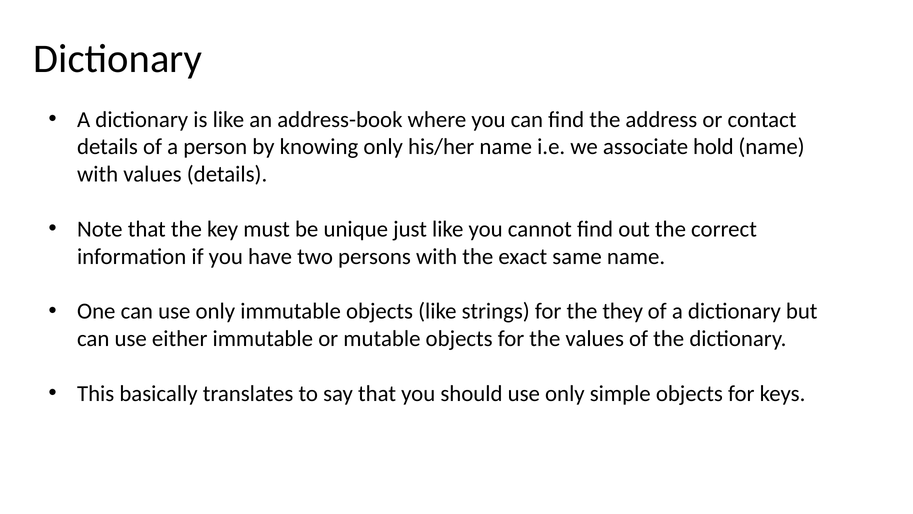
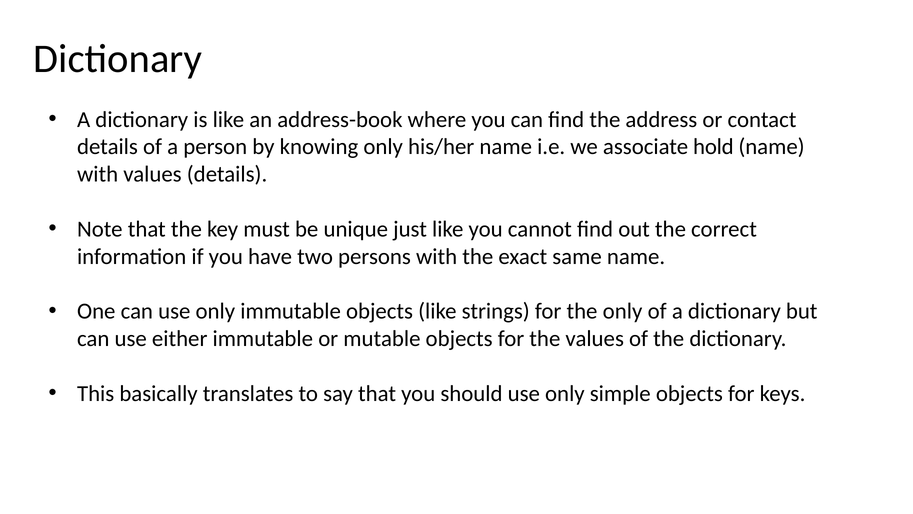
the they: they -> only
